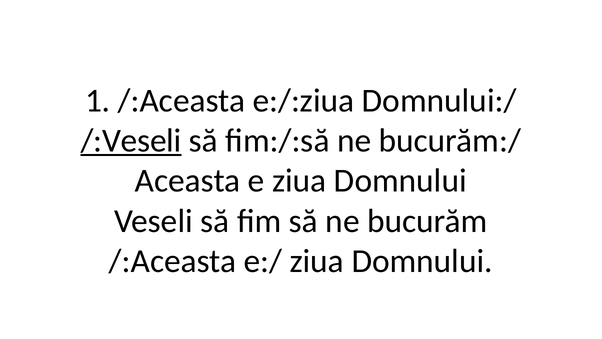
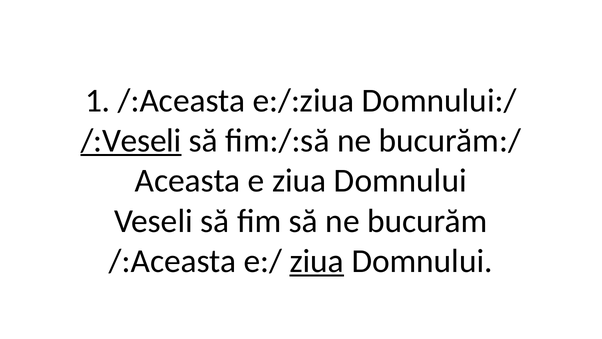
ziua at (317, 261) underline: none -> present
